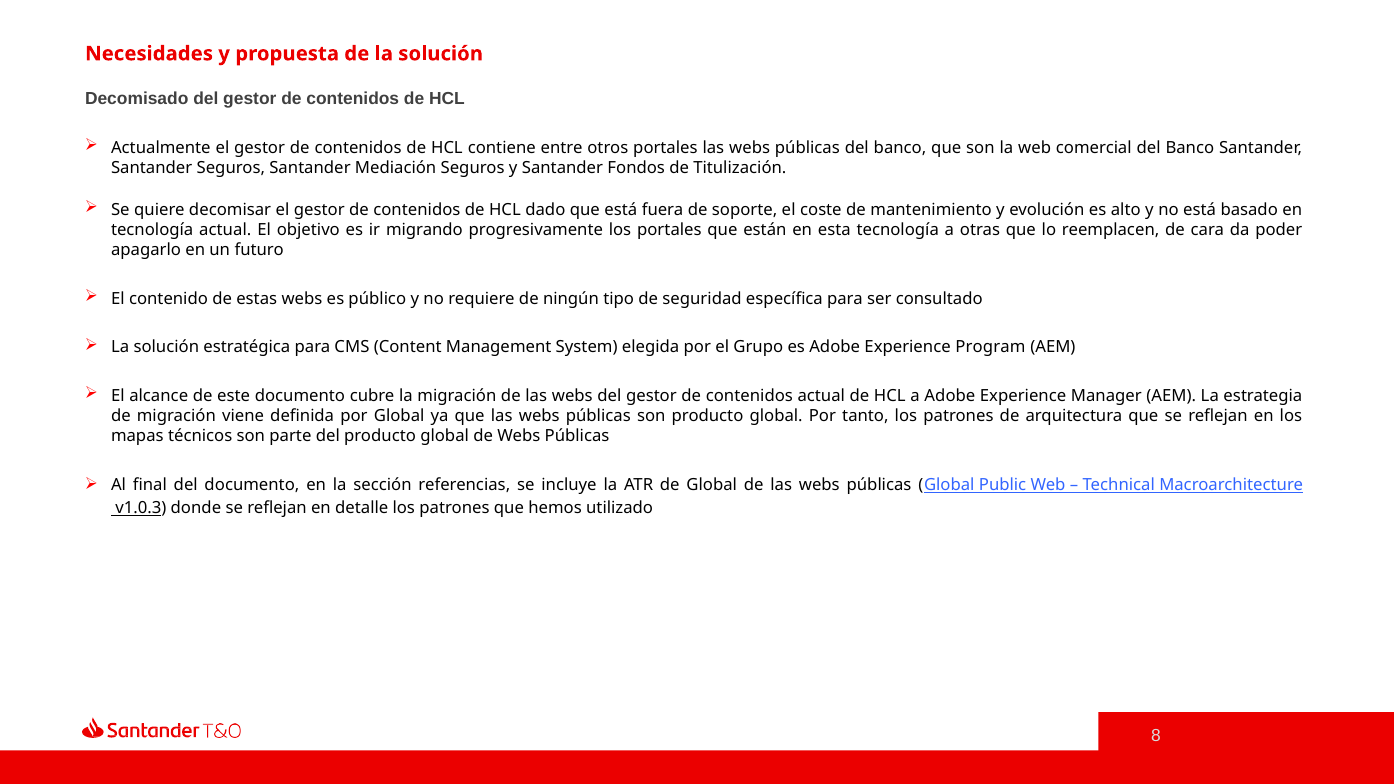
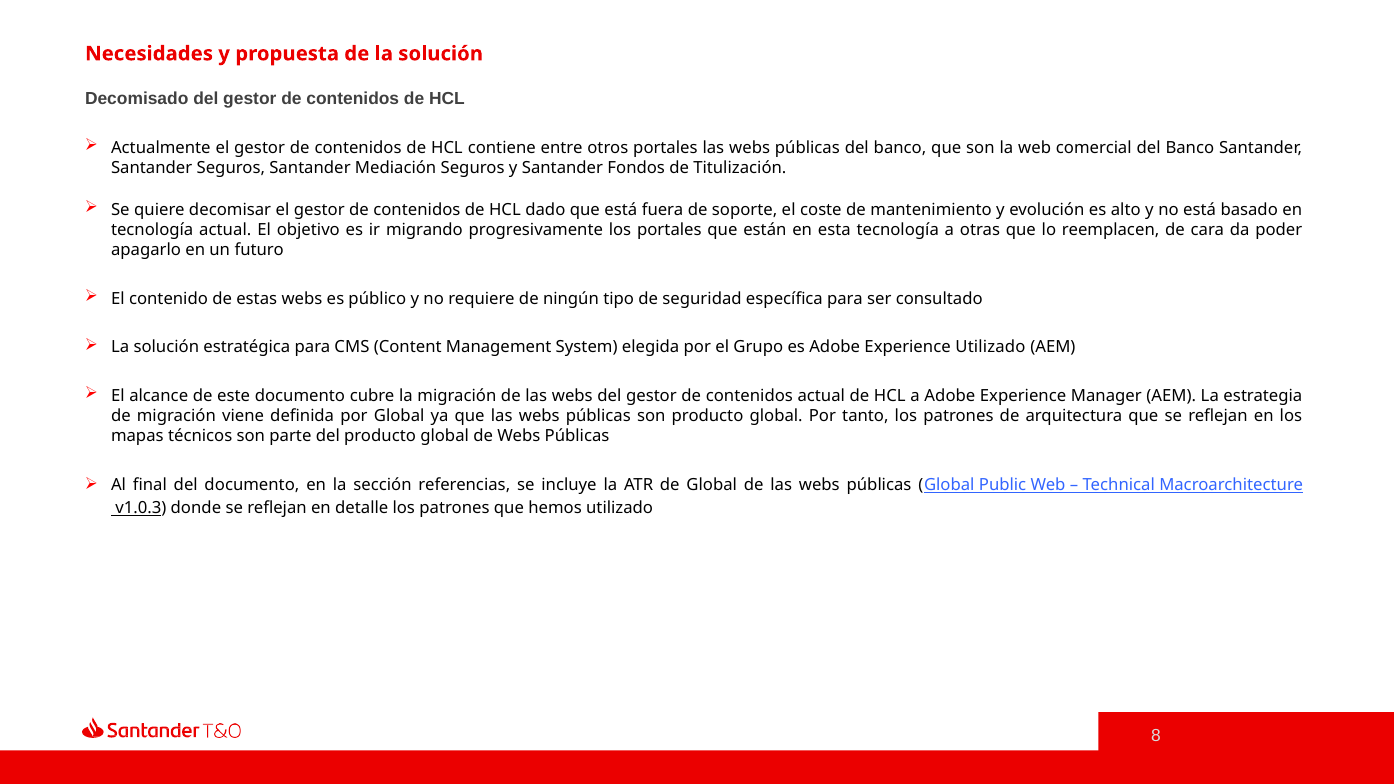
Experience Program: Program -> Utilizado
